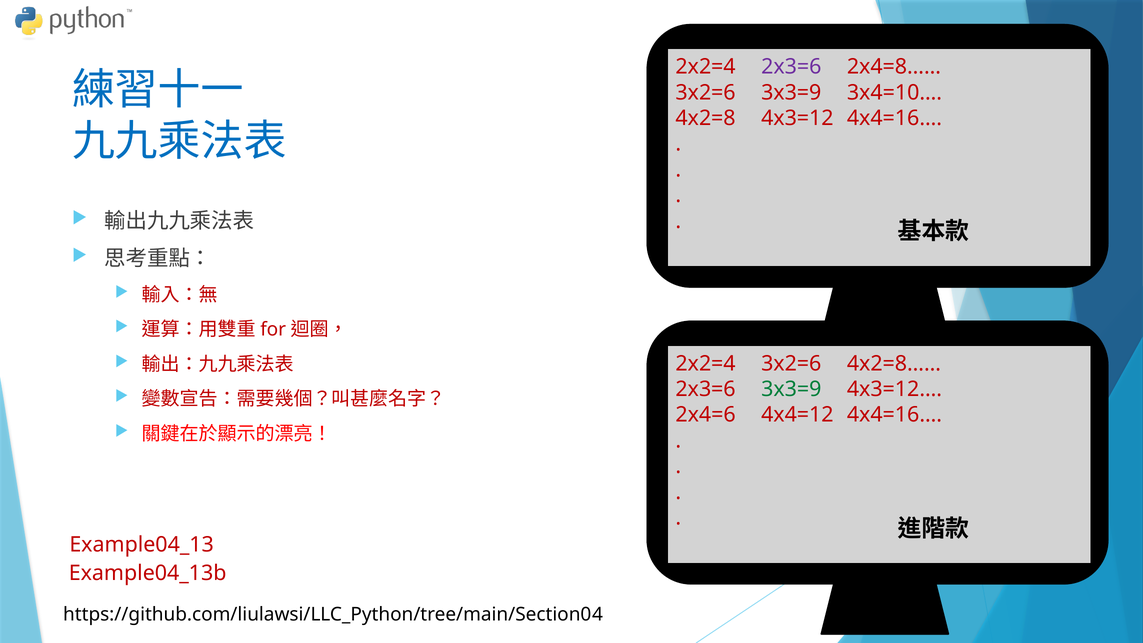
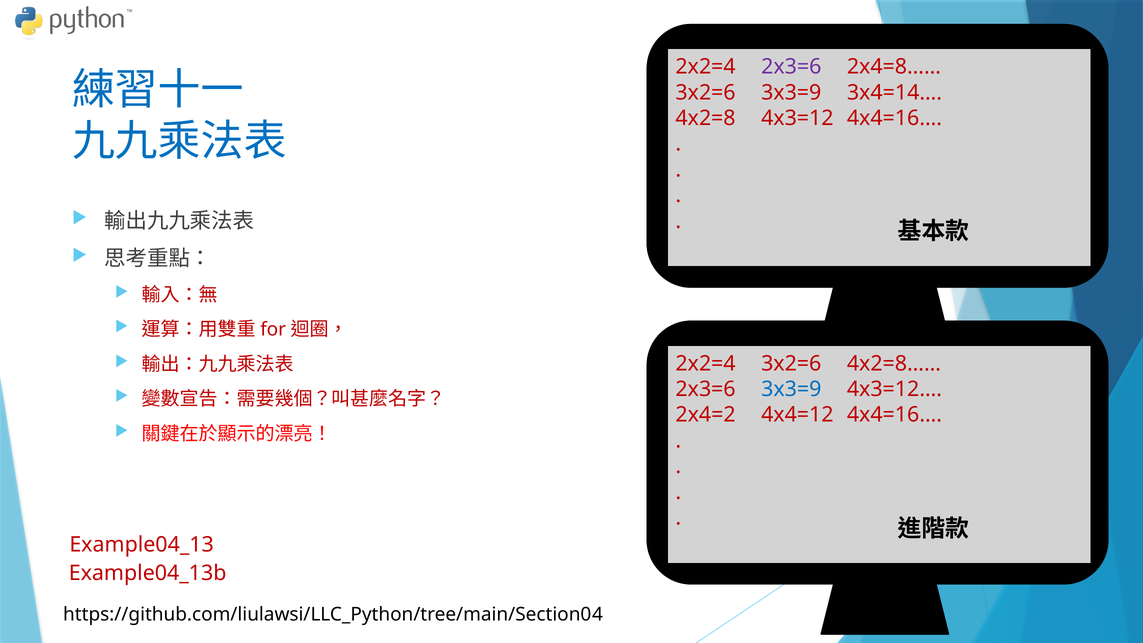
3x4=10…: 3x4=10… -> 3x4=14…
3x3=9 at (791, 389) colour: green -> blue
2x4=6: 2x4=6 -> 2x4=2
